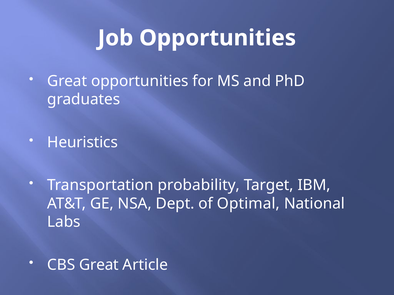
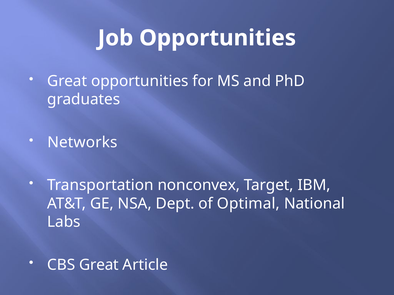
Heuristics: Heuristics -> Networks
probability: probability -> nonconvex
